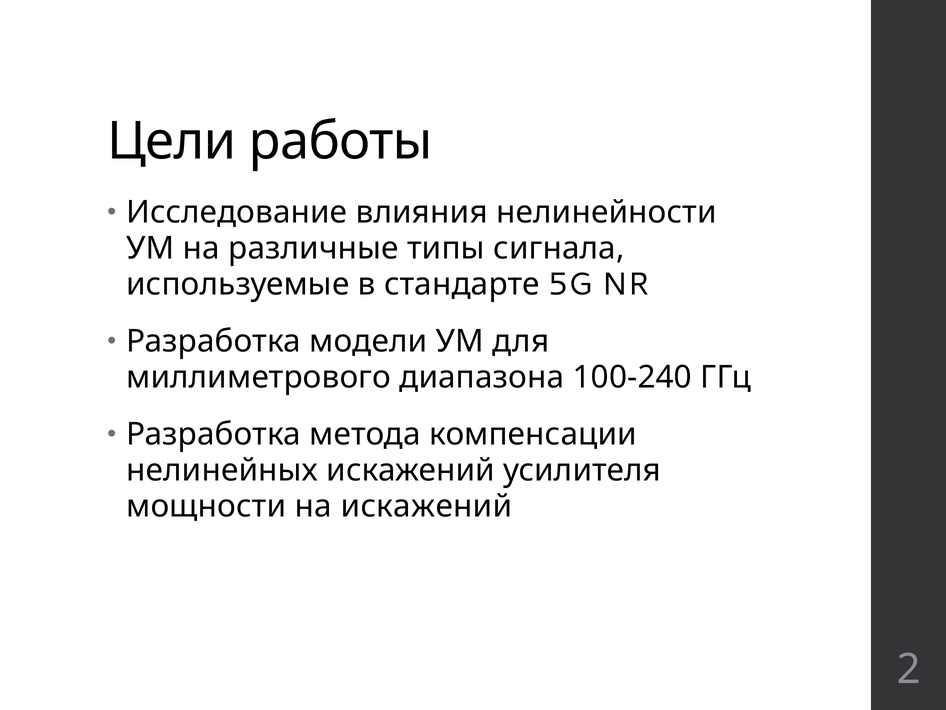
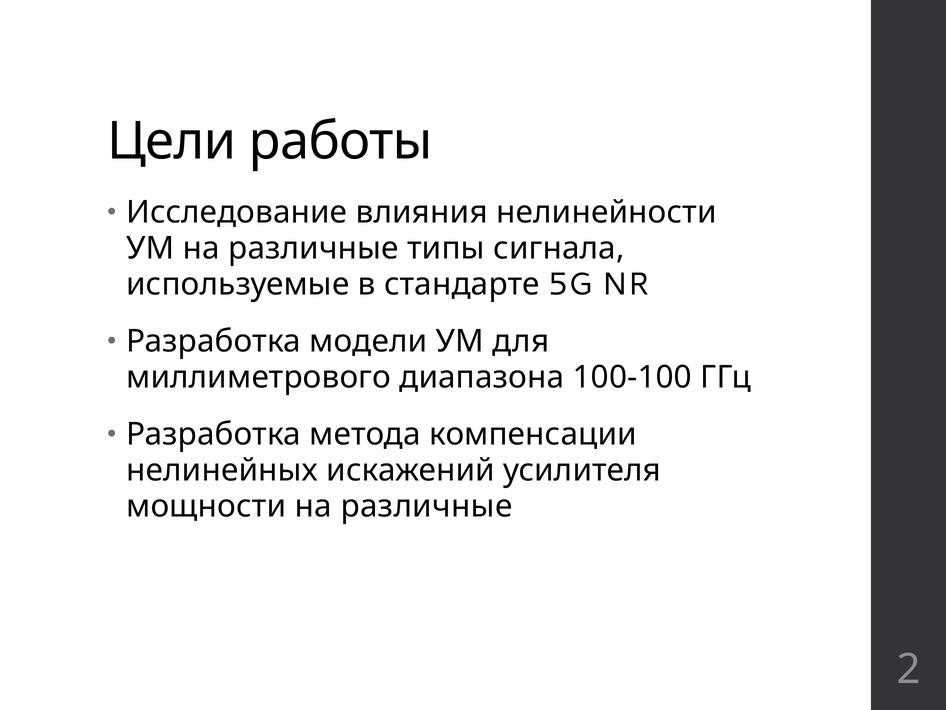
100-240: 100-240 -> 100-100
мощности на искажений: искажений -> различные
